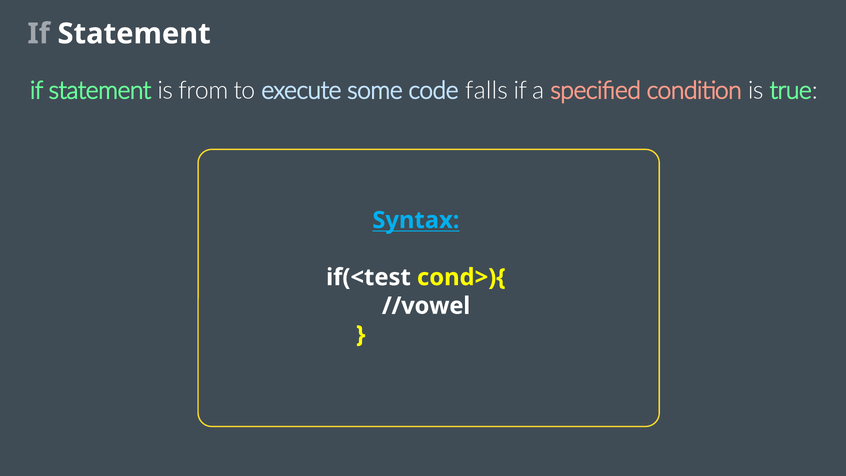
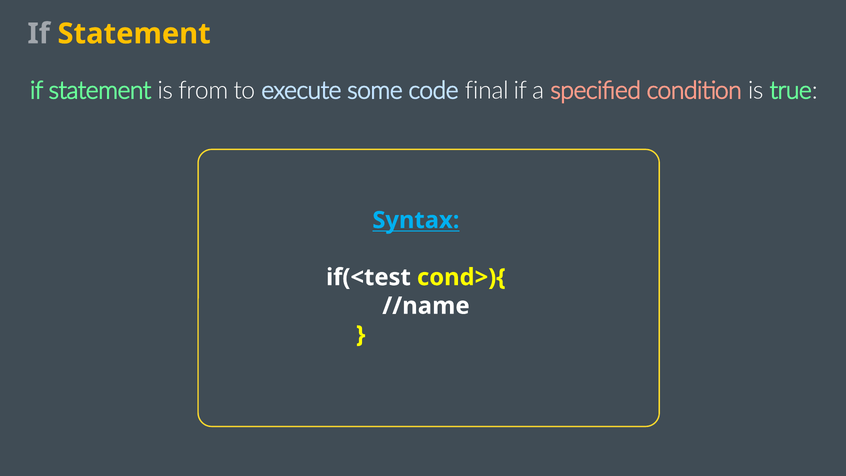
Statement at (134, 34) colour: white -> yellow
falls: falls -> final
//vowel: //vowel -> //name
